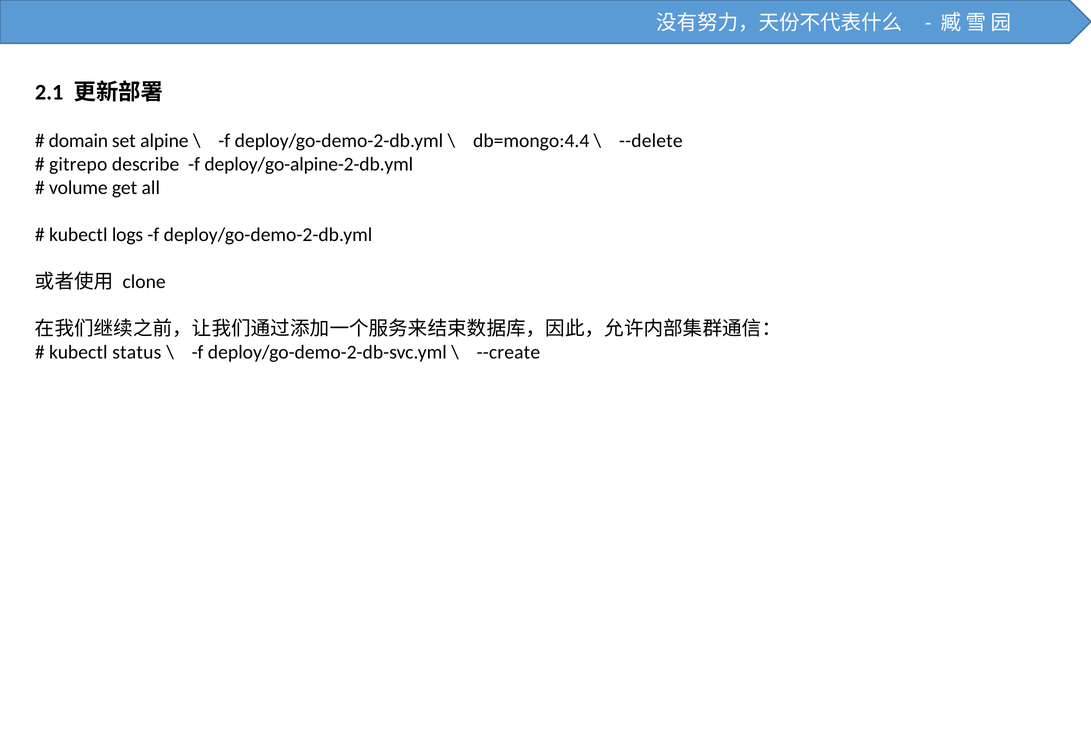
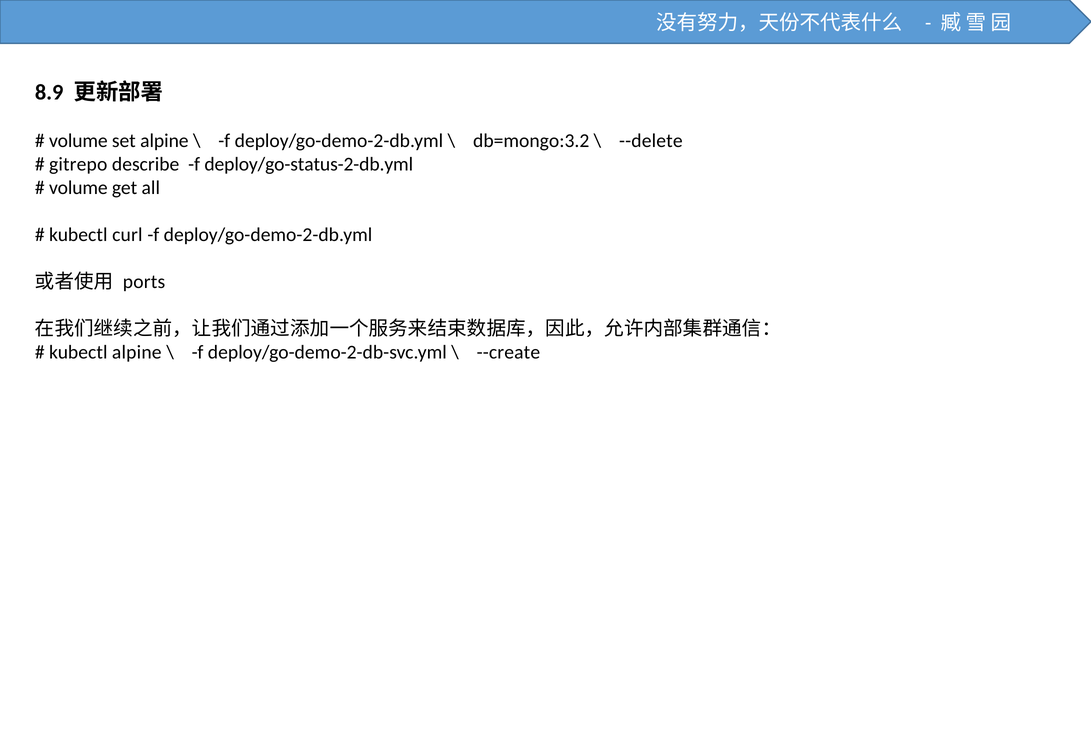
2.1: 2.1 -> 8.9
domain at (78, 141): domain -> volume
db=mongo:4.4: db=mongo:4.4 -> db=mongo:3.2
deploy/go-alpine-2-db.yml: deploy/go-alpine-2-db.yml -> deploy/go-status-2-db.yml
logs: logs -> curl
clone: clone -> ports
kubectl status: status -> alpine
